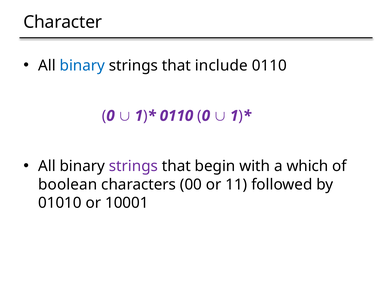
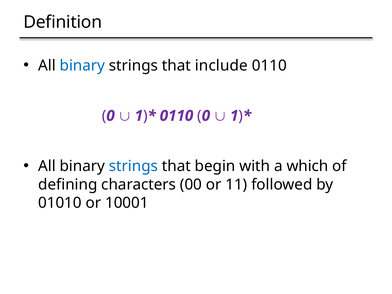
Character: Character -> Definition
strings at (133, 166) colour: purple -> blue
boolean: boolean -> defining
